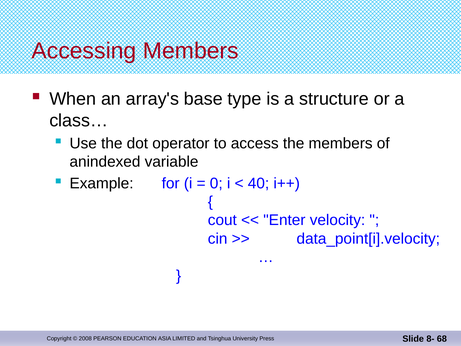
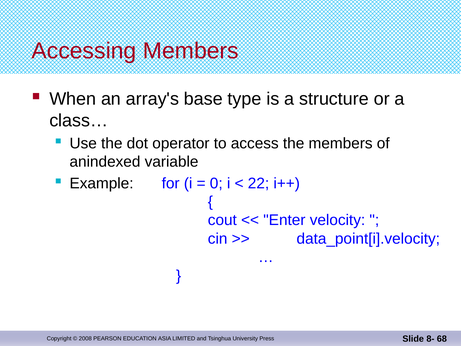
40: 40 -> 22
